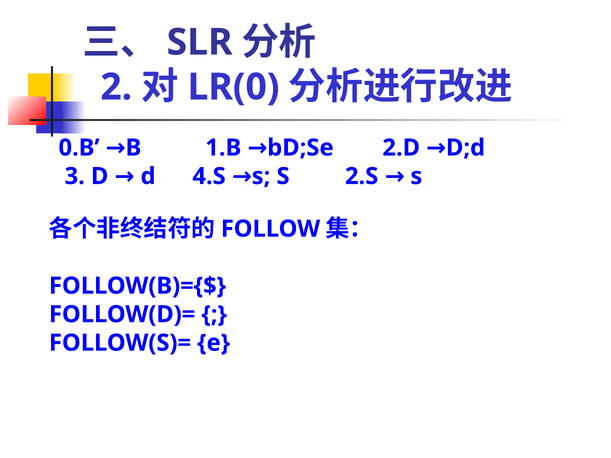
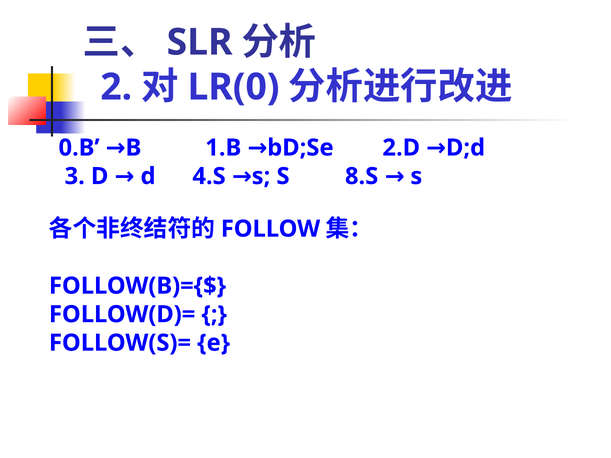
2.S: 2.S -> 8.S
